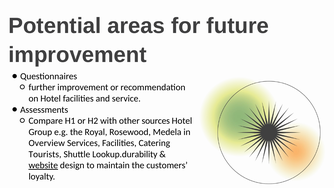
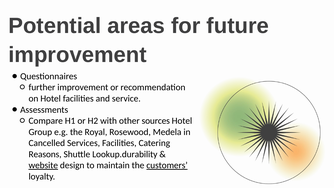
Overview: Overview -> Cancelled
Tourists: Tourists -> Reasons
customers underline: none -> present
